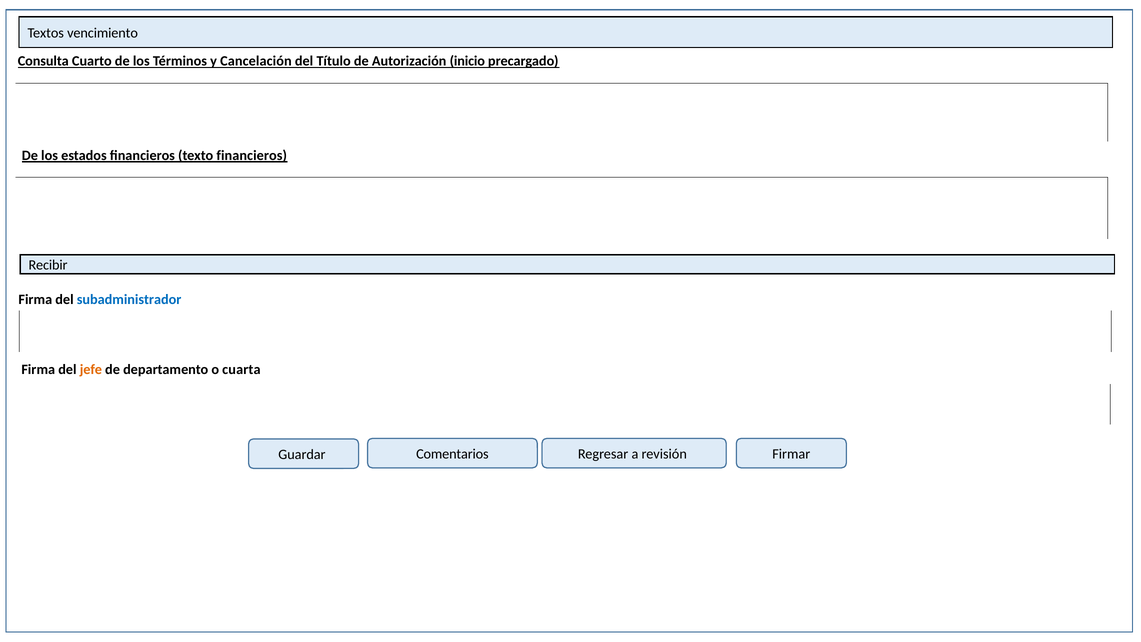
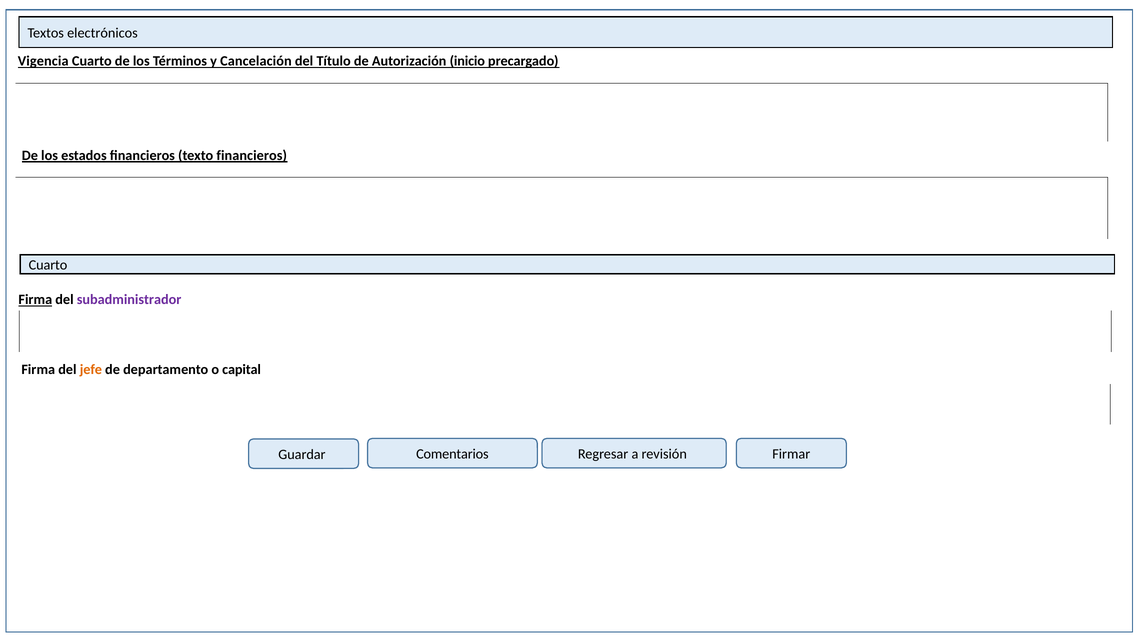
vencimiento: vencimiento -> electrónicos
Consulta: Consulta -> Vigencia
Recibir at (48, 265): Recibir -> Cuarto
Firma at (35, 300) underline: none -> present
subadministrador colour: blue -> purple
cuarta: cuarta -> capital
